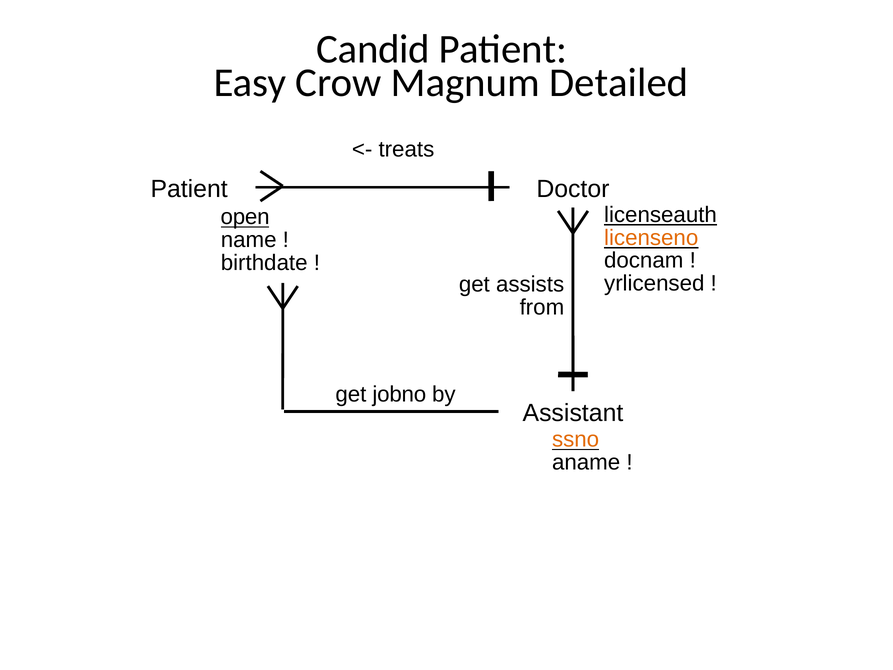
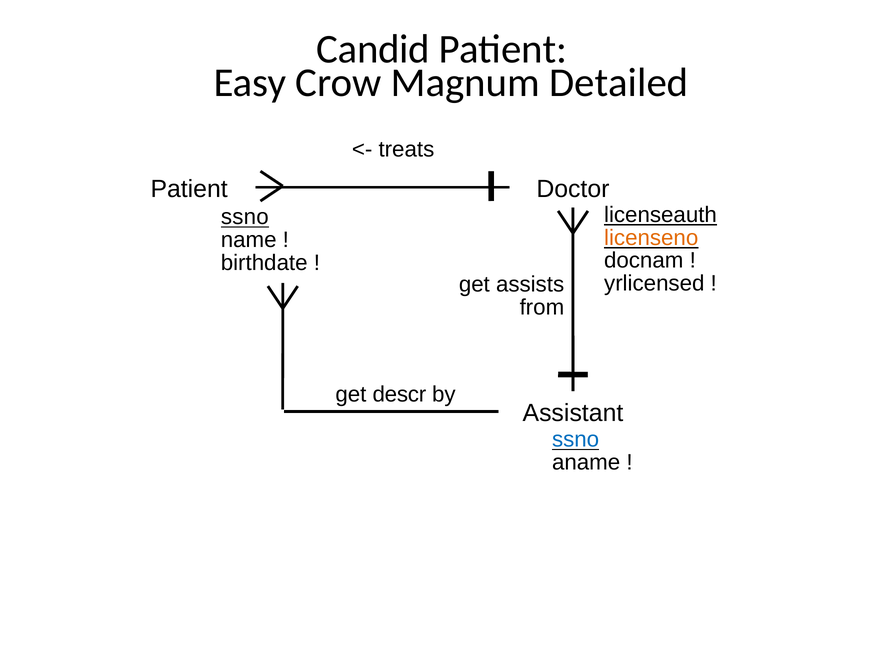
open at (245, 217): open -> ssno
jobno: jobno -> descr
ssno at (576, 439) colour: orange -> blue
